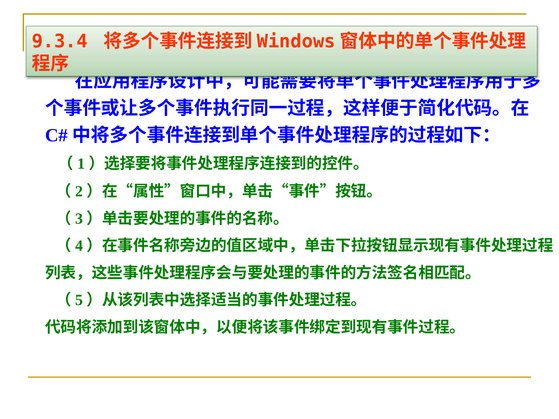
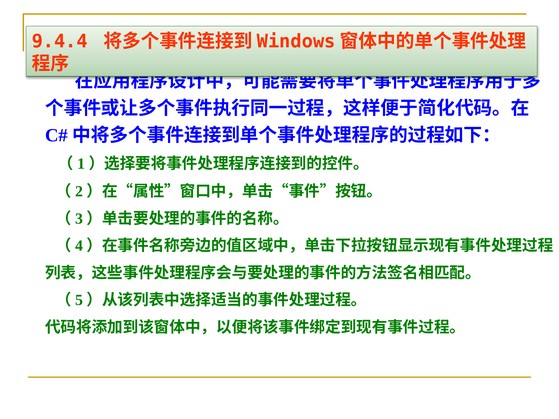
9.3.4: 9.3.4 -> 9.4.4
